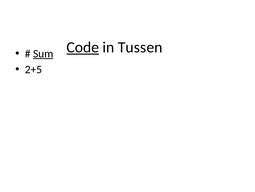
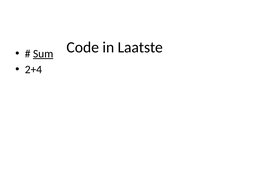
Code underline: present -> none
Tussen: Tussen -> Laatste
2+5: 2+5 -> 2+4
